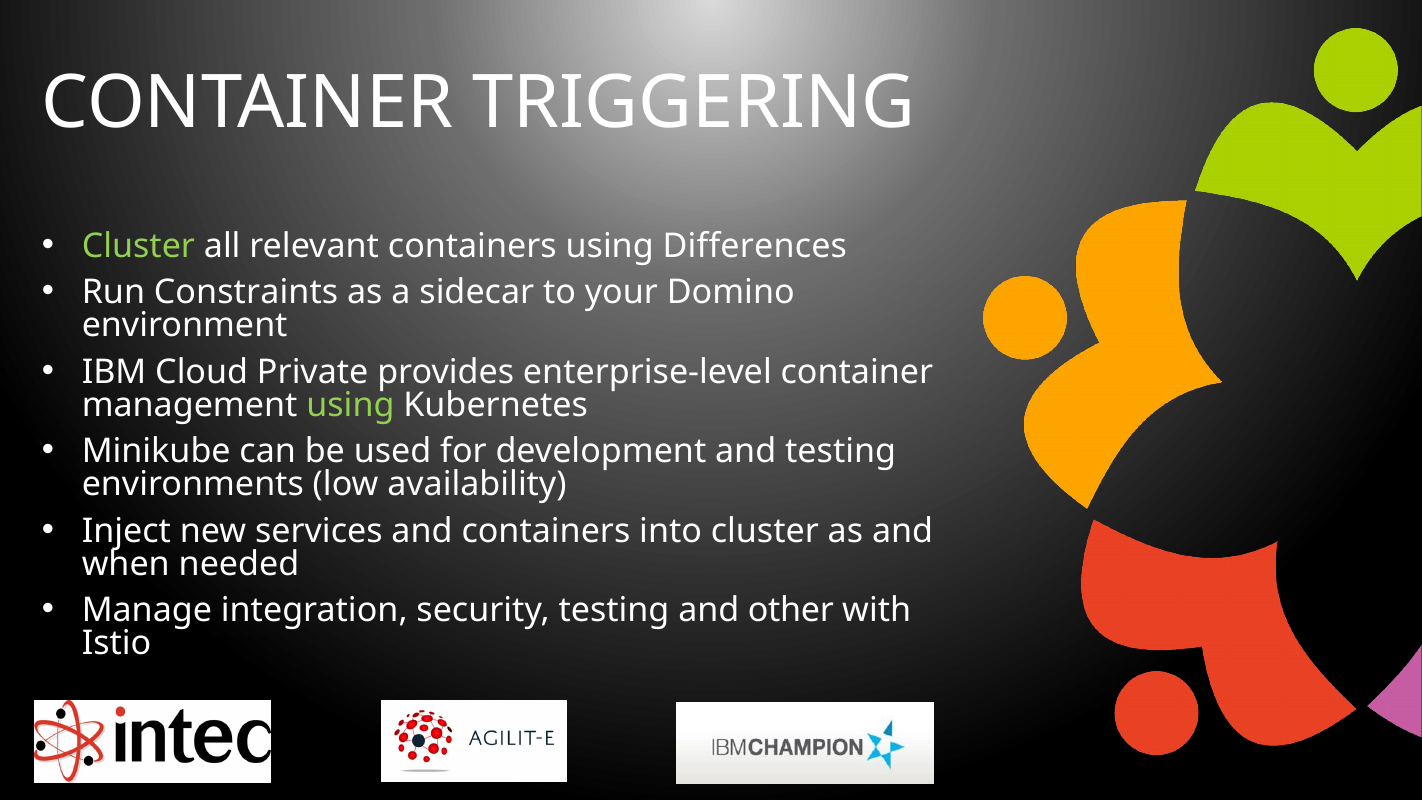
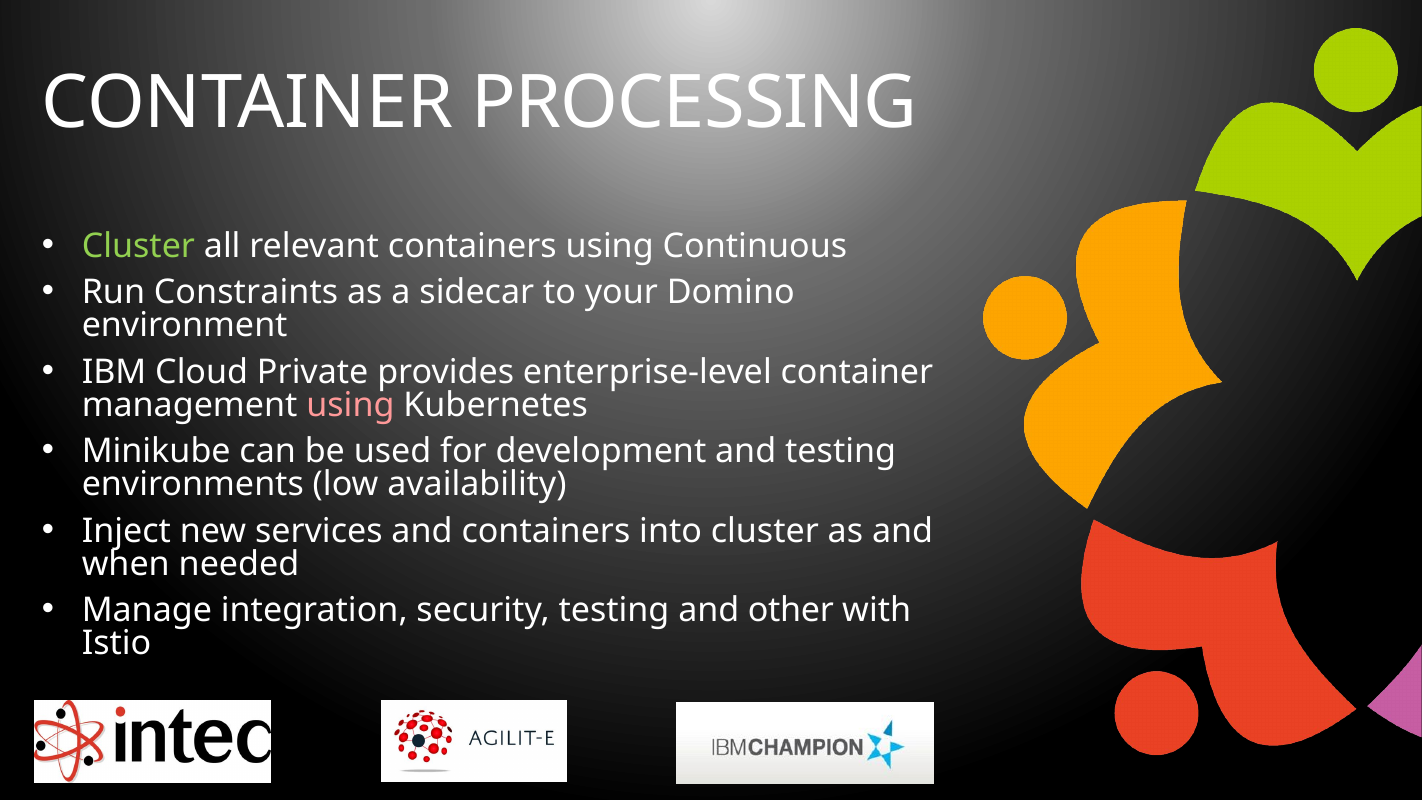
TRIGGERING: TRIGGERING -> PROCESSING
Differences: Differences -> Continuous
using at (350, 405) colour: light green -> pink
